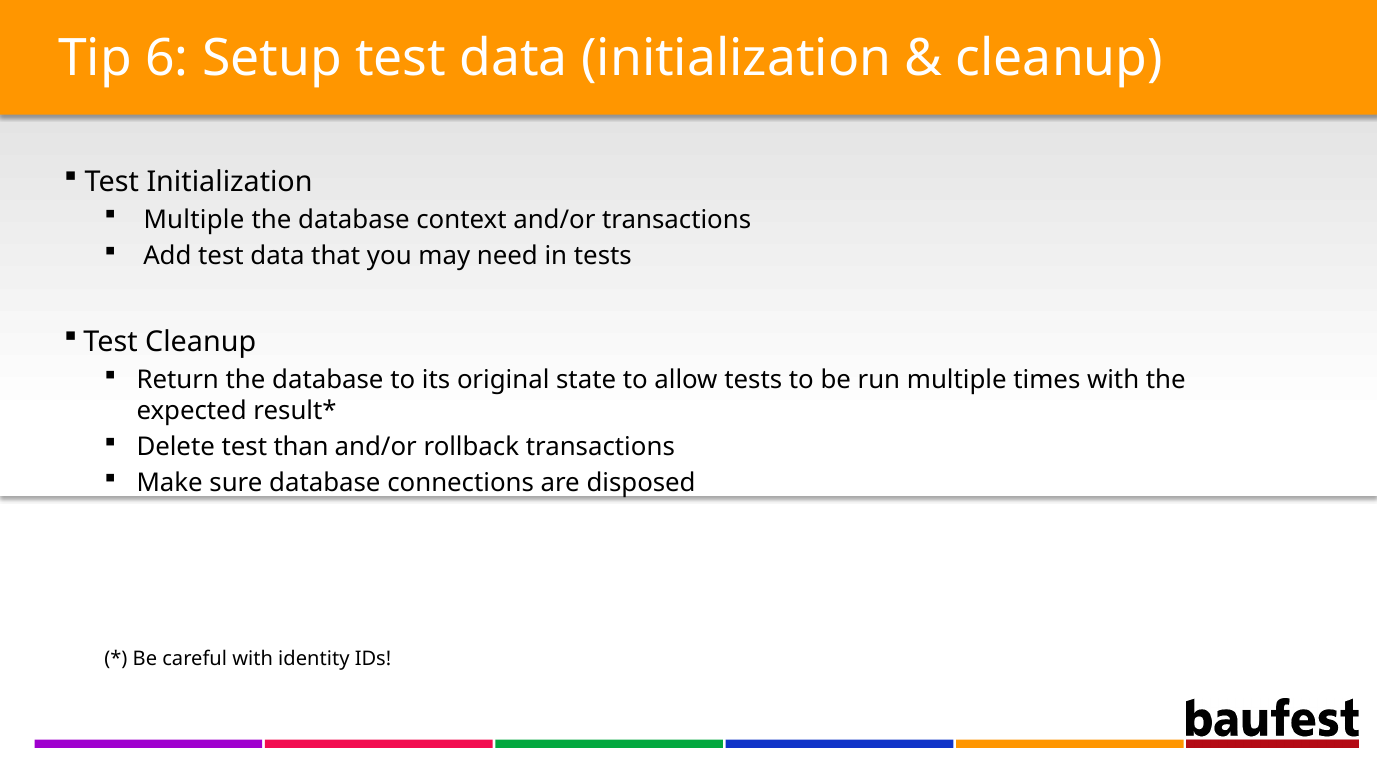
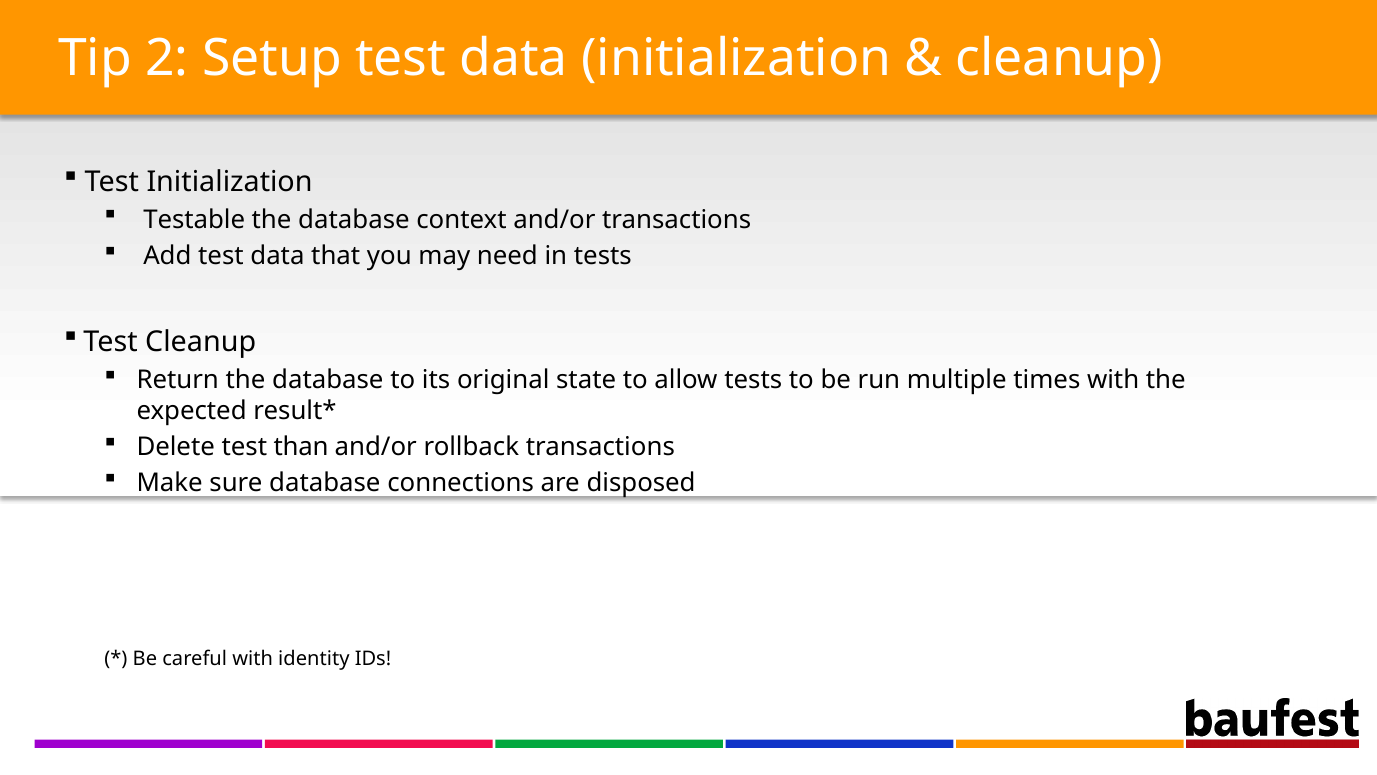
6: 6 -> 2
Multiple at (194, 219): Multiple -> Testable
